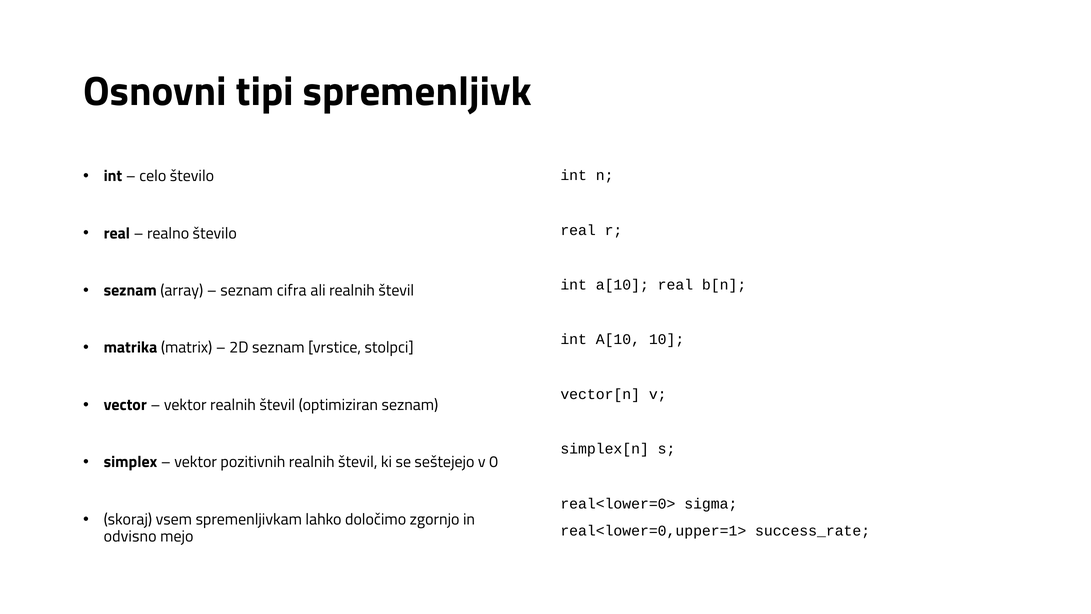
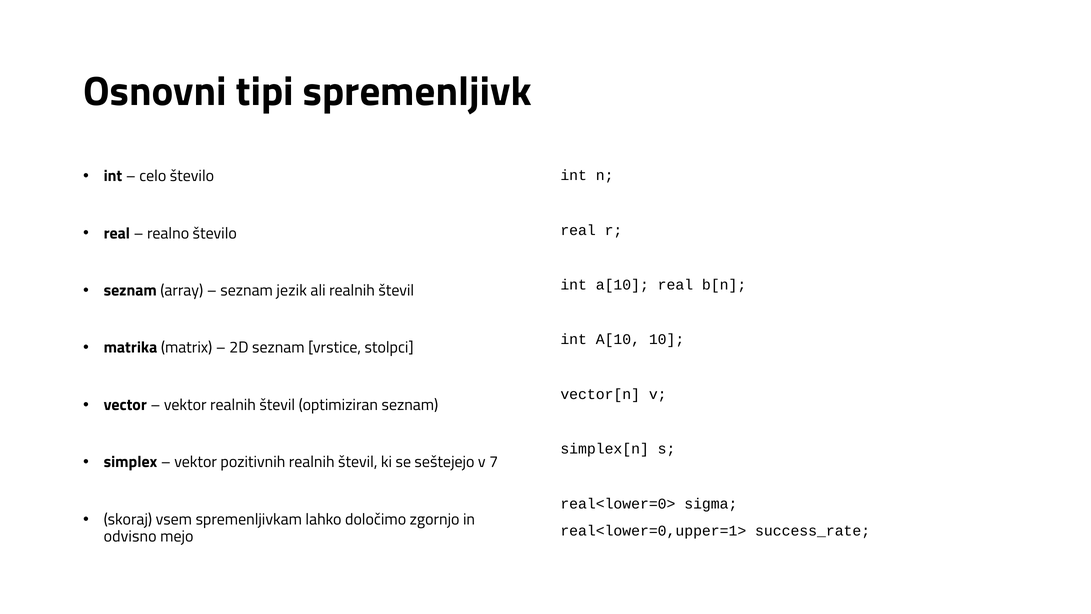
cifra: cifra -> jezik
0: 0 -> 7
